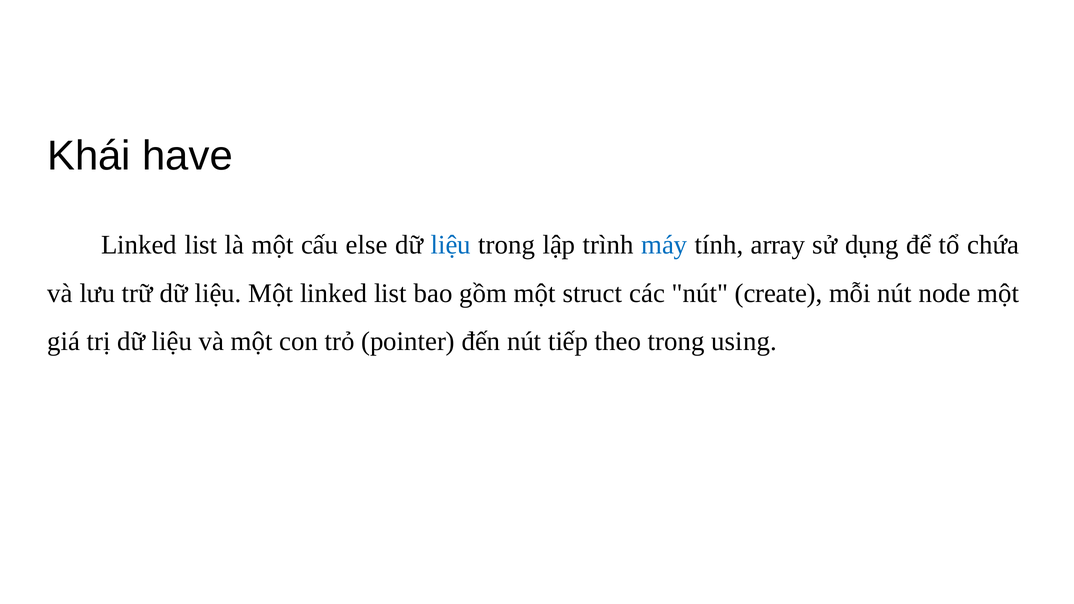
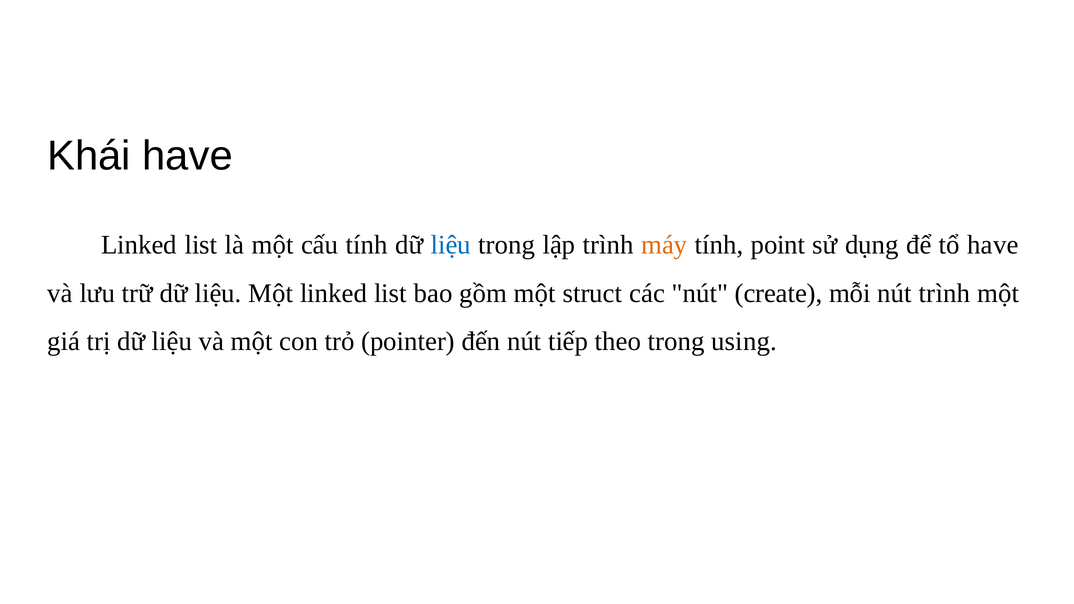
cấu else: else -> tính
máy colour: blue -> orange
array: array -> point
tổ chứa: chứa -> have
nút node: node -> trình
